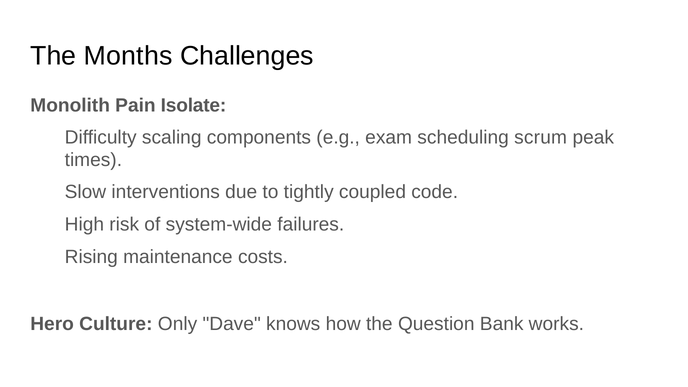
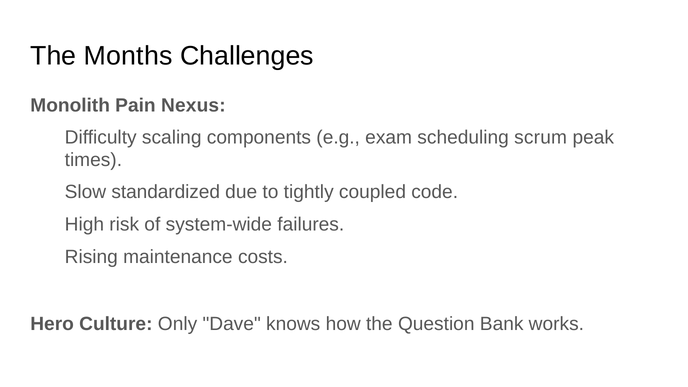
Isolate: Isolate -> Nexus
interventions: interventions -> standardized
